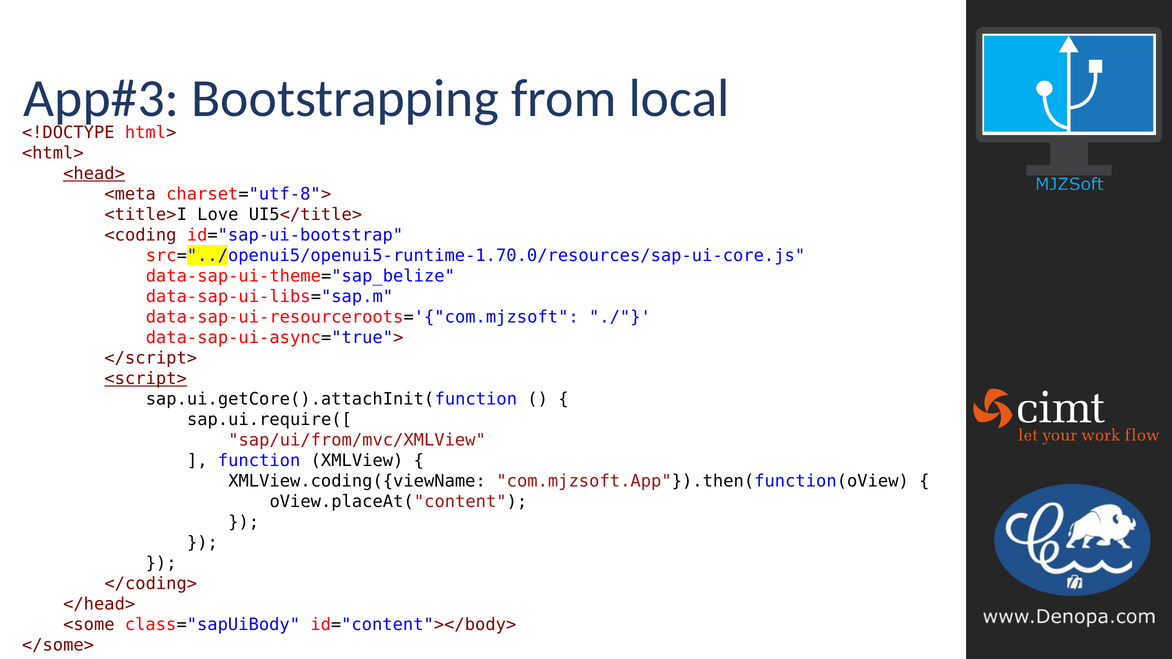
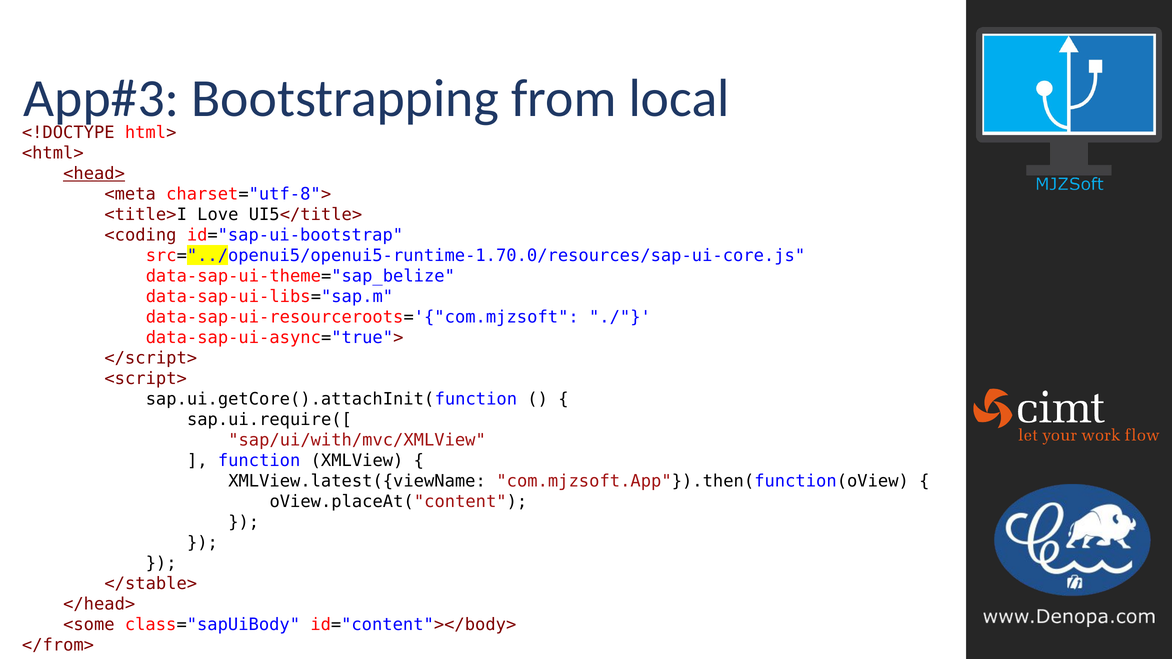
<script> underline: present -> none
sap/ui/from/mvc/XMLView: sap/ui/from/mvc/XMLView -> sap/ui/with/mvc/XMLView
XMLView.coding({viewName: XMLView.coding({viewName -> XMLView.latest({viewName
</coding>: </coding> -> </stable>
</some>: </some> -> </from>
